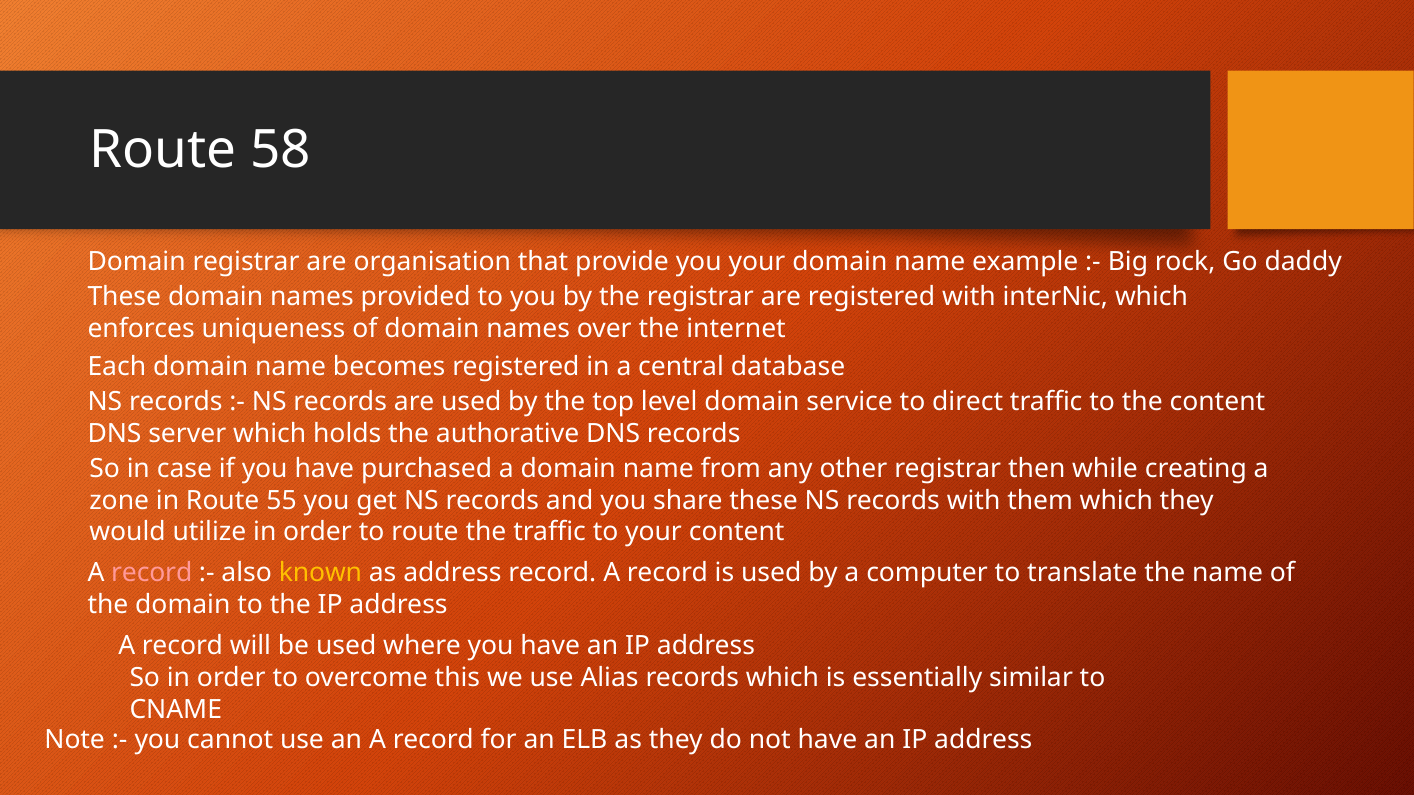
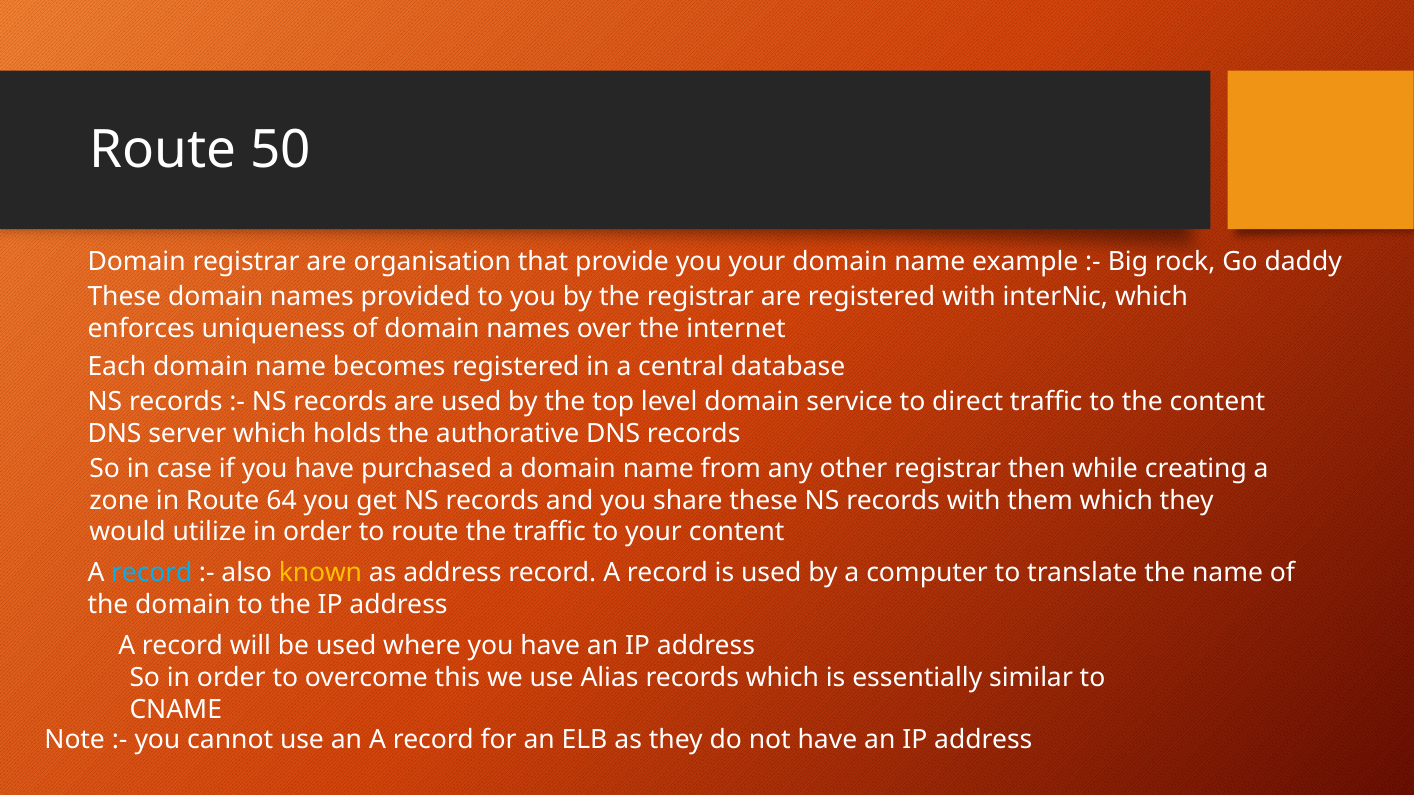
58: 58 -> 50
55: 55 -> 64
record at (152, 574) colour: pink -> light blue
